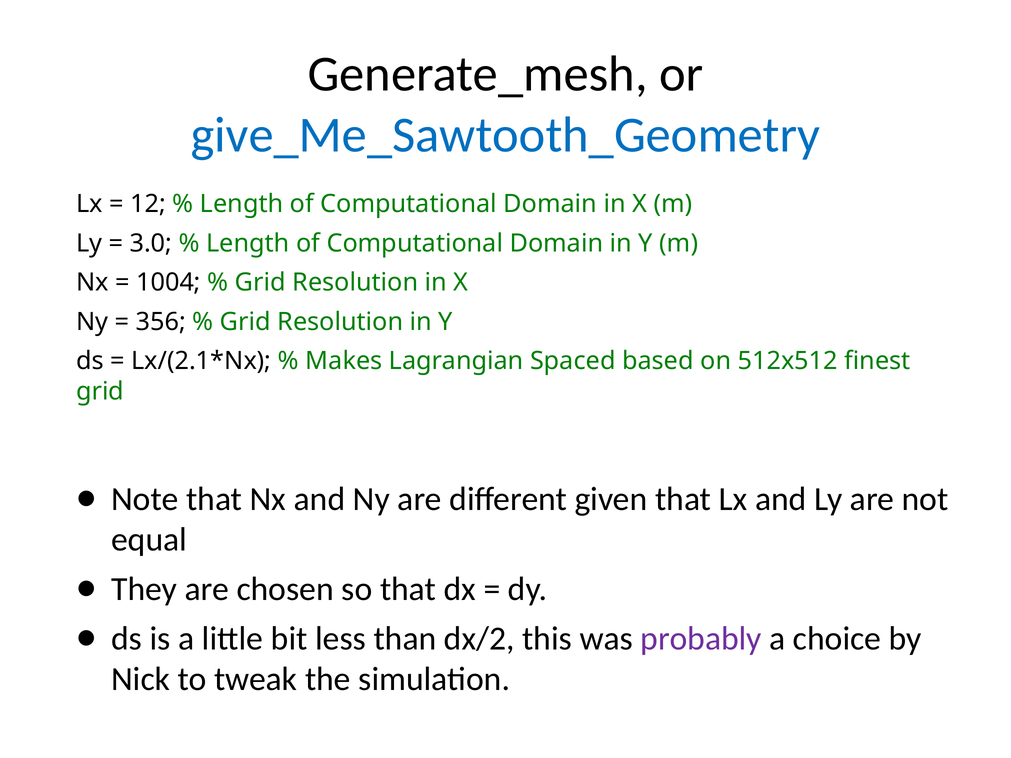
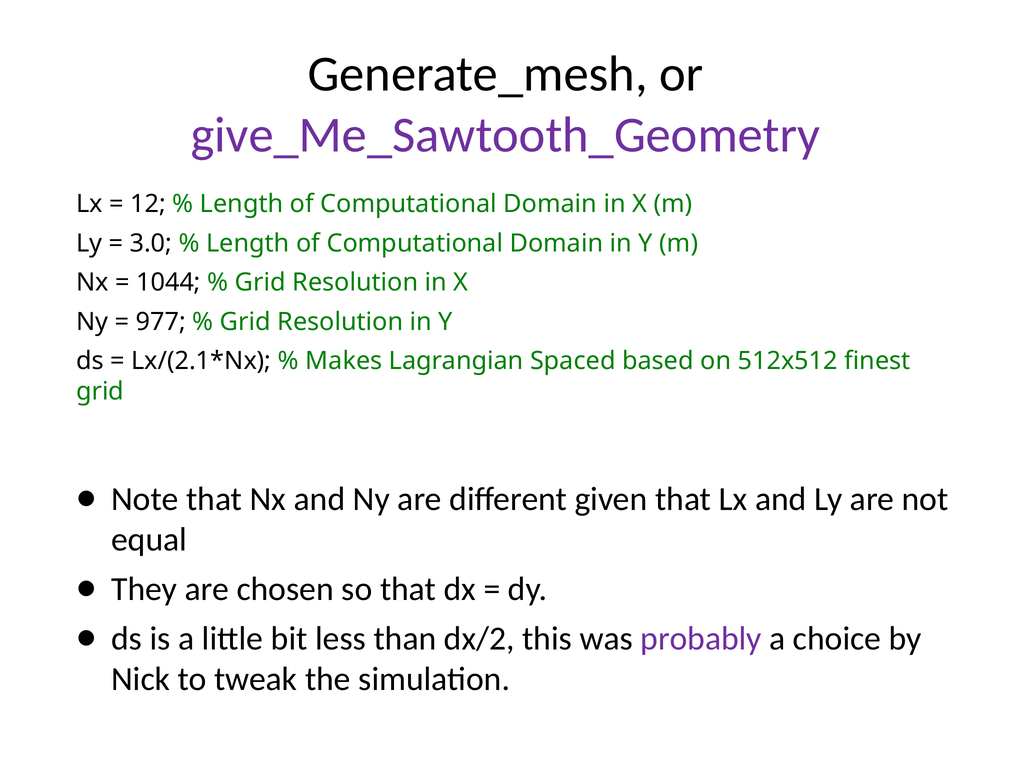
give_Me_Sawtooth_Geometry colour: blue -> purple
1004: 1004 -> 1044
356: 356 -> 977
